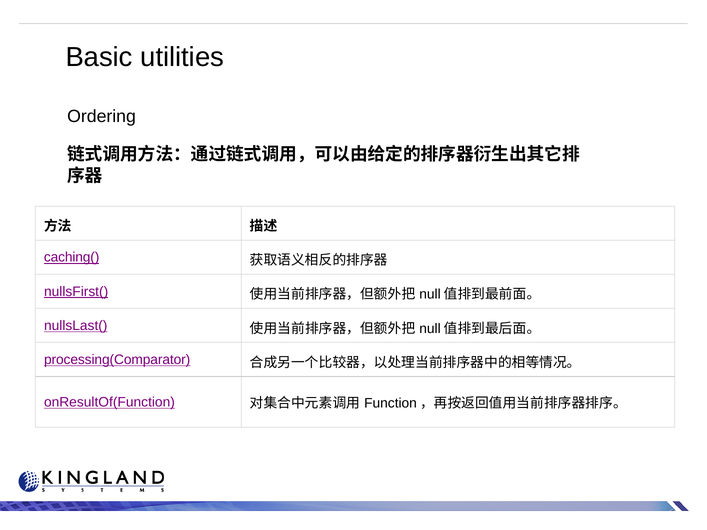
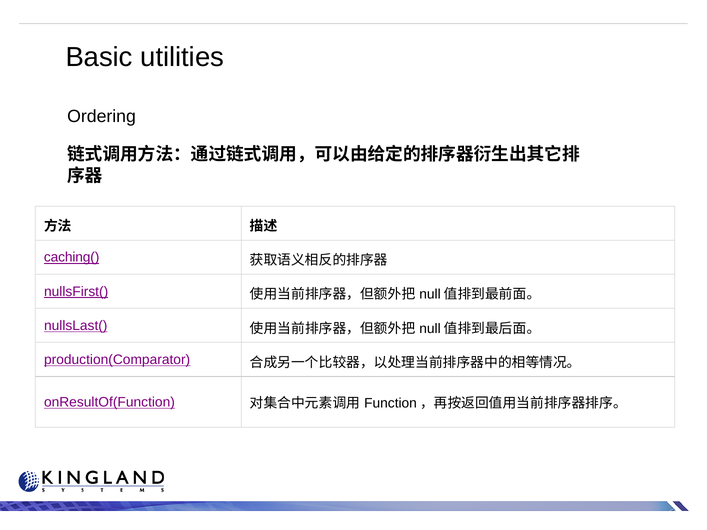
processing(Comparator: processing(Comparator -> production(Comparator
